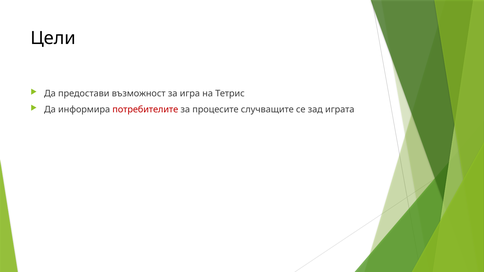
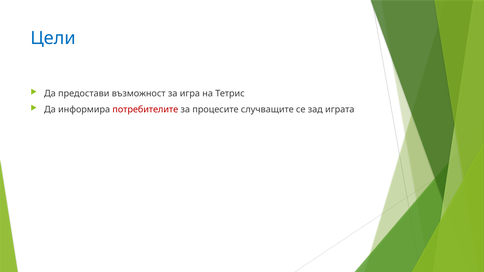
Цели colour: black -> blue
